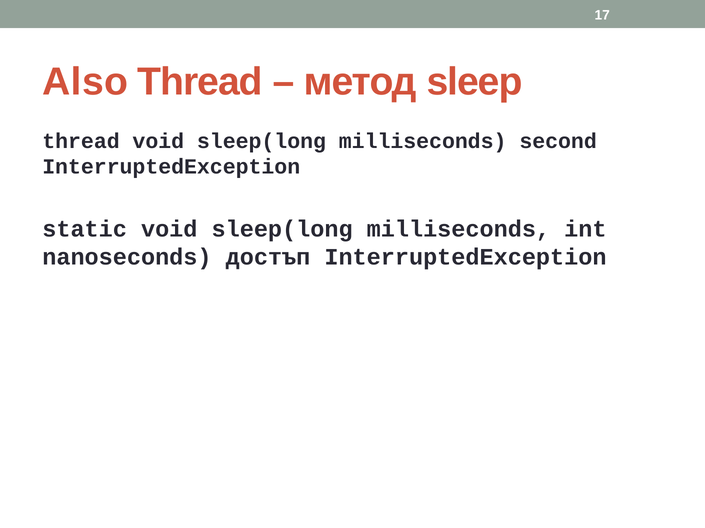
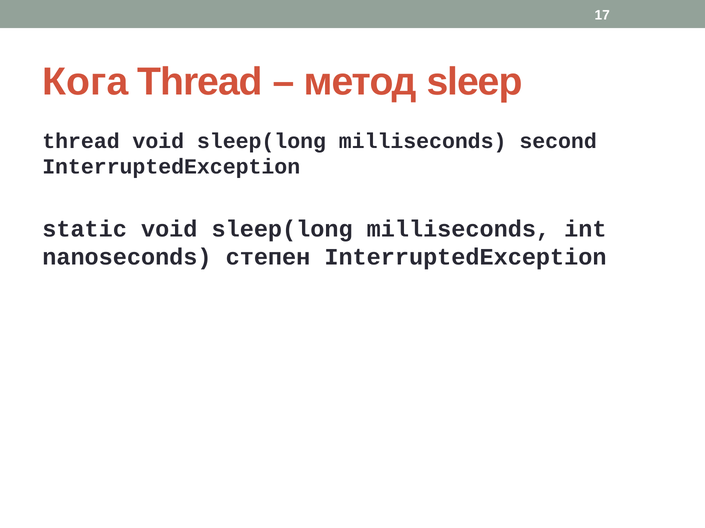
Also: Also -> Кога
достъп: достъп -> степен
